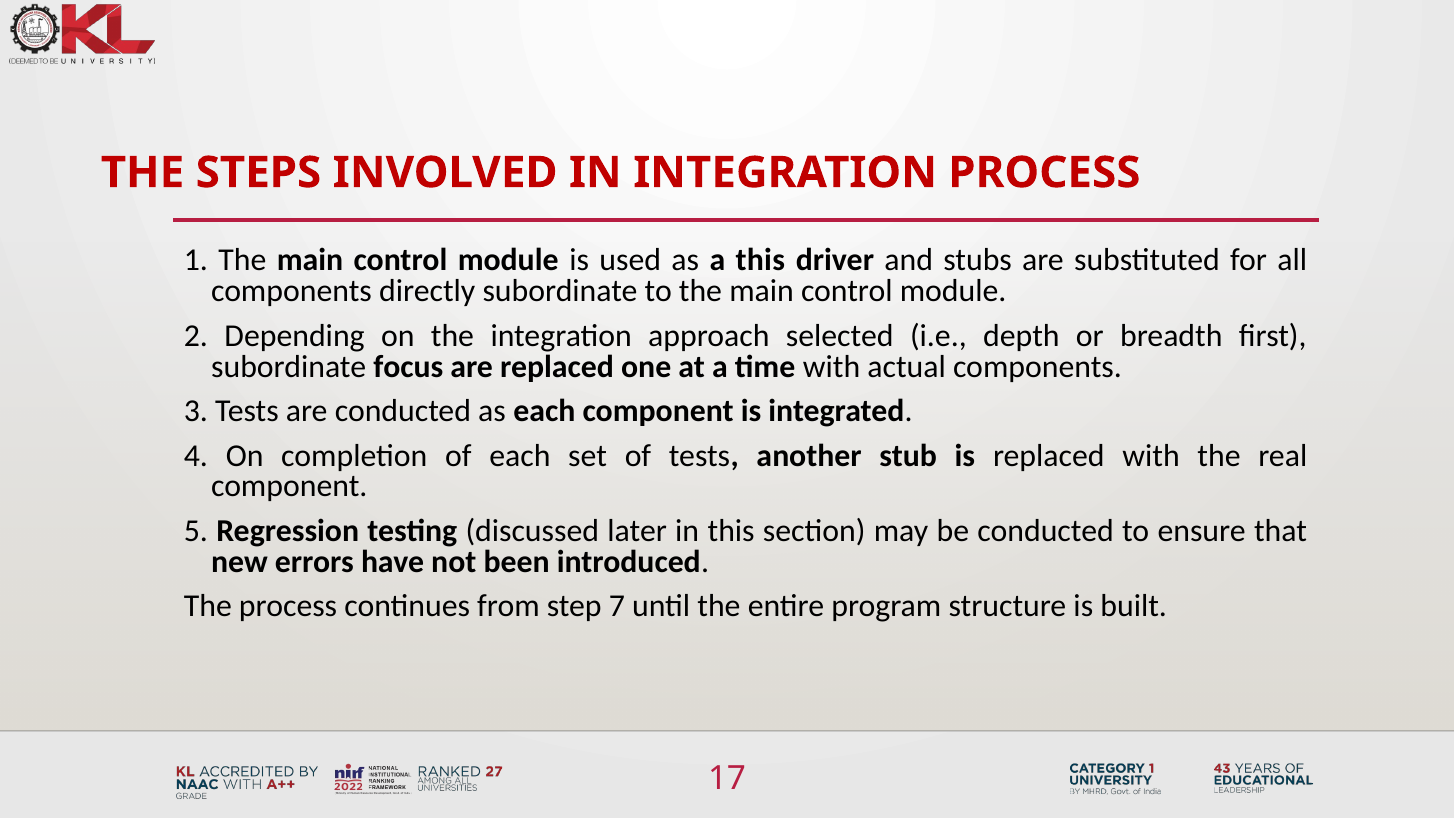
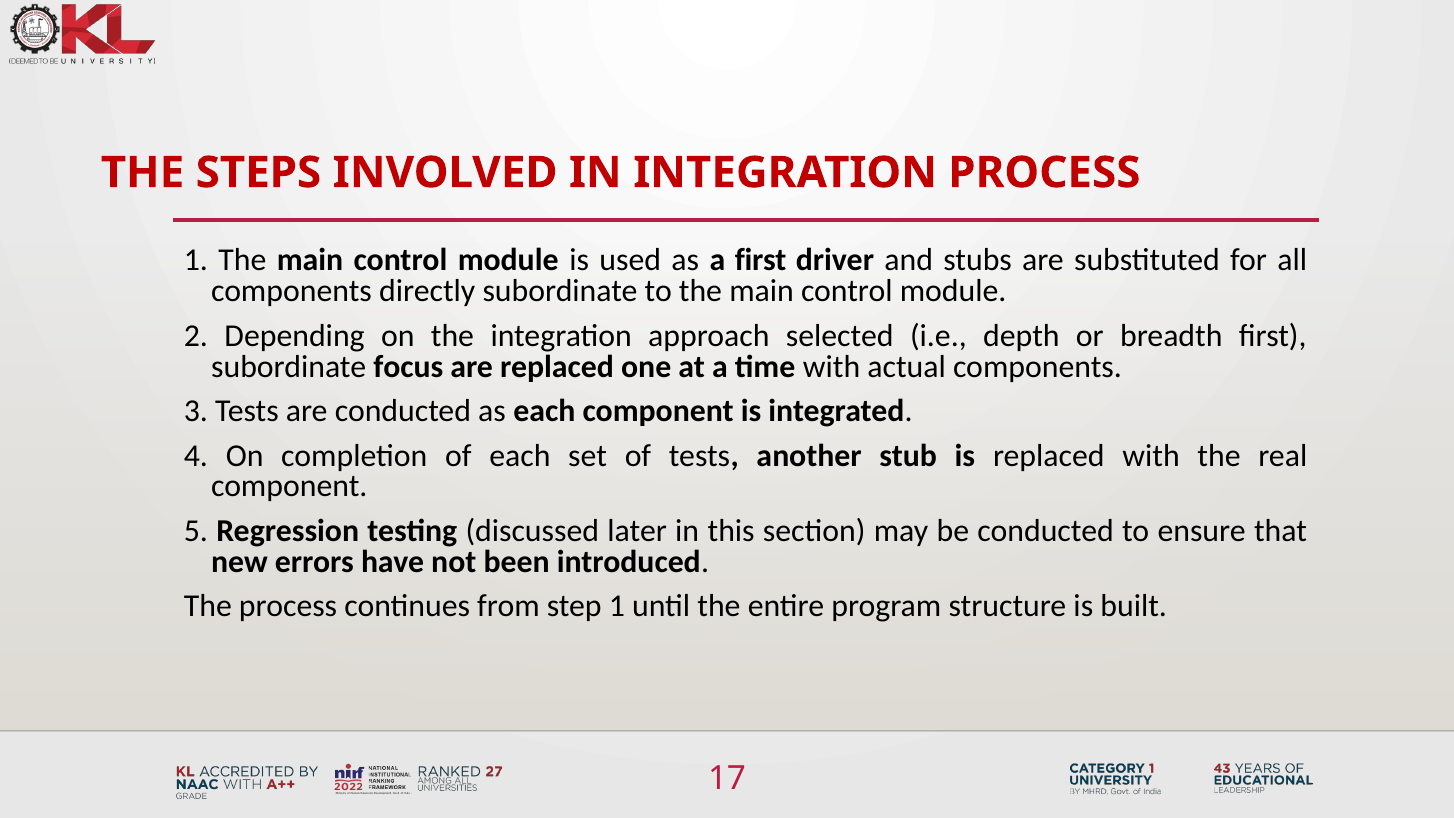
a this: this -> first
step 7: 7 -> 1
